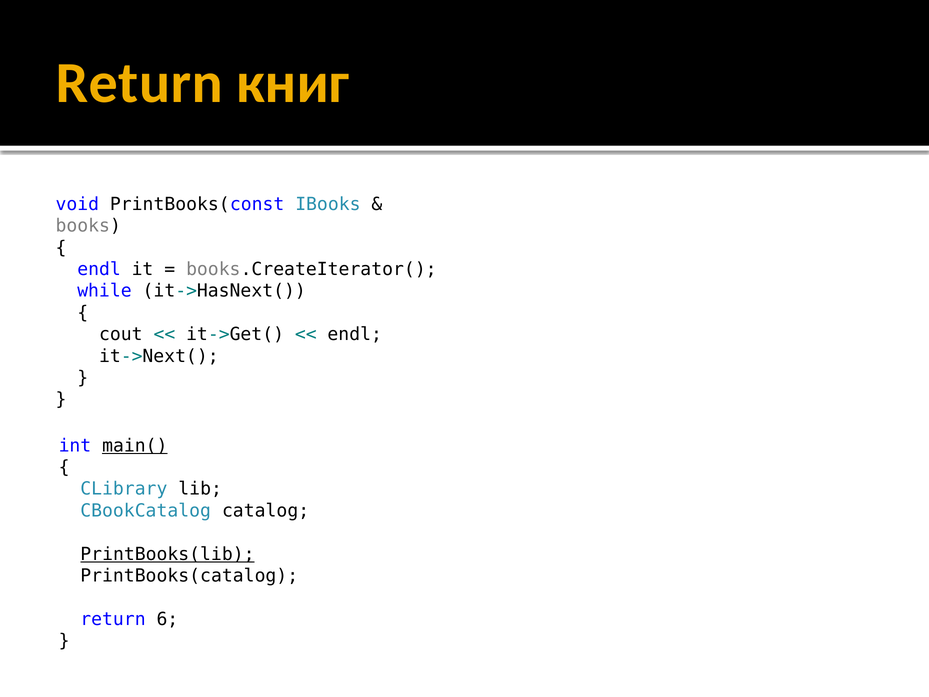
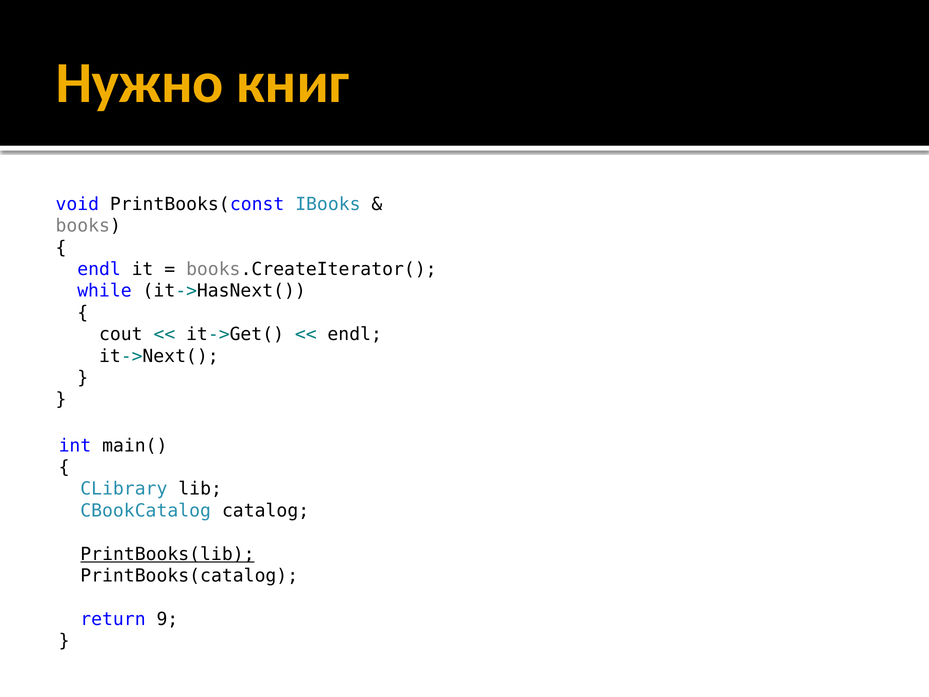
Return at (139, 83): Return -> Нужно
main( underline: present -> none
6: 6 -> 9
